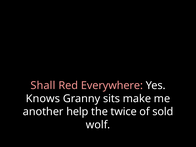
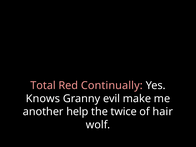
Shall: Shall -> Total
Everywhere: Everywhere -> Continually
sits: sits -> evil
sold: sold -> hair
